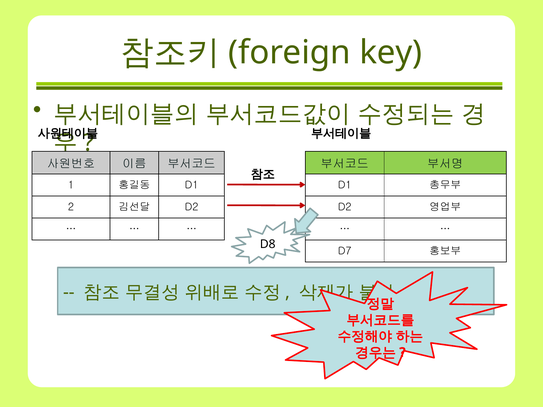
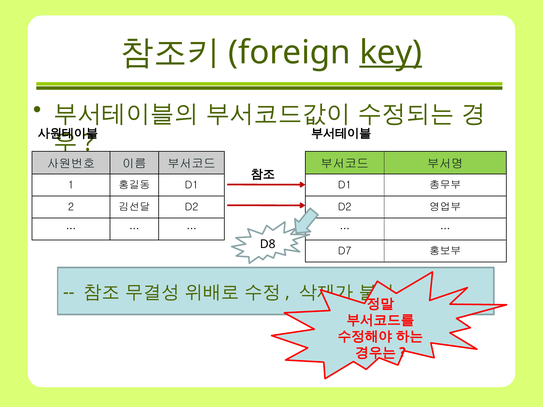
key underline: none -> present
